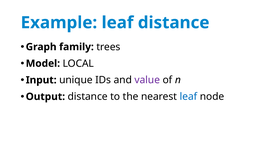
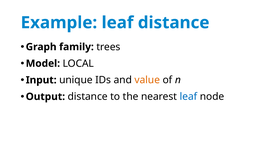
value colour: purple -> orange
